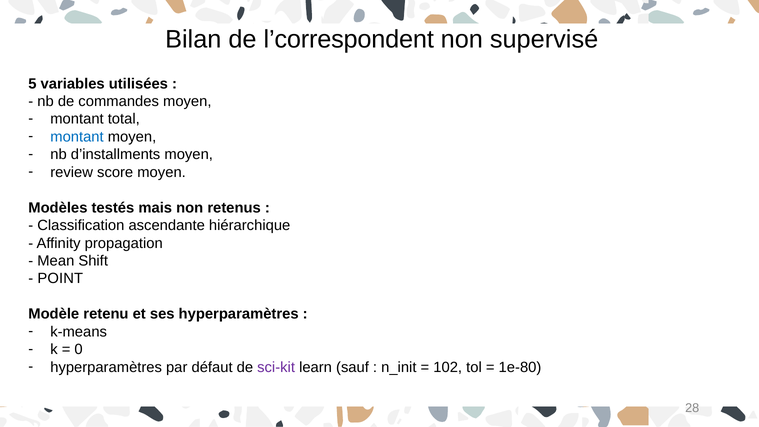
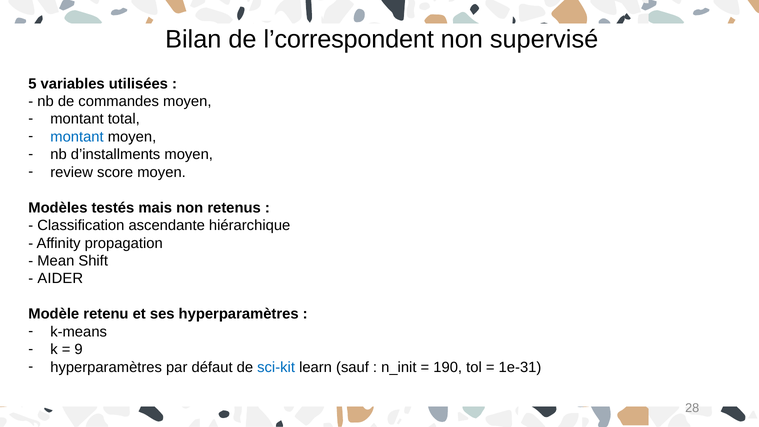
POINT: POINT -> AIDER
0: 0 -> 9
sci-kit colour: purple -> blue
102: 102 -> 190
1e-80: 1e-80 -> 1e-31
